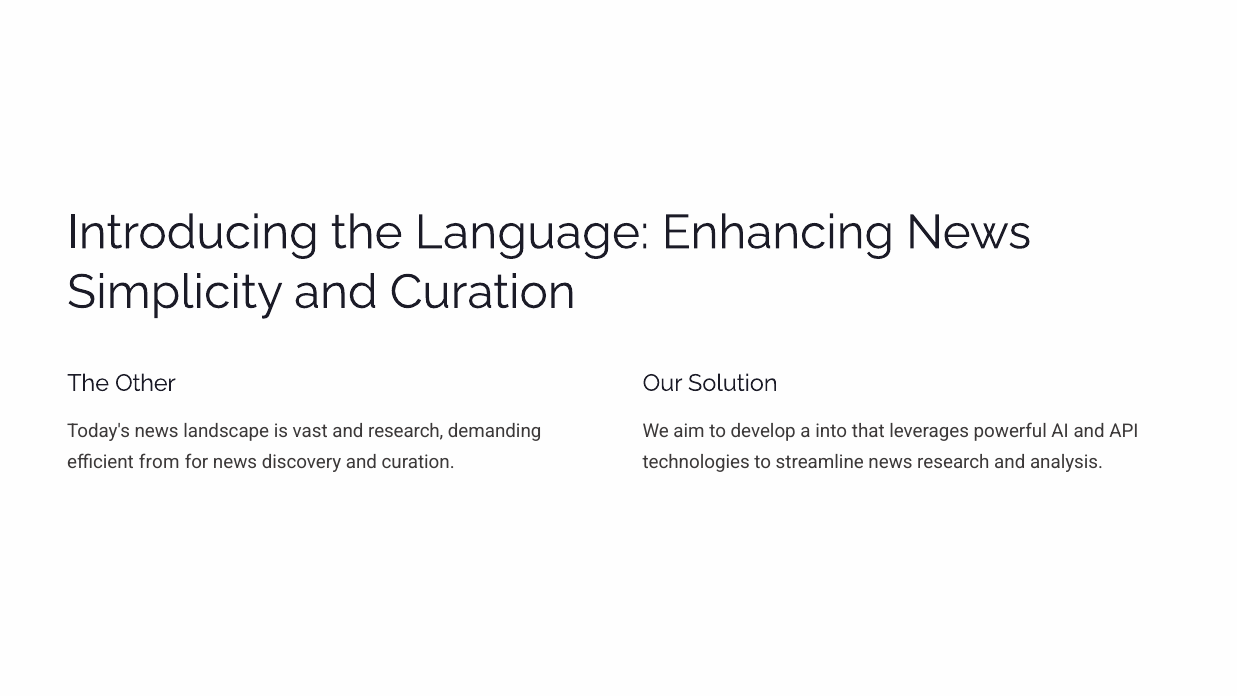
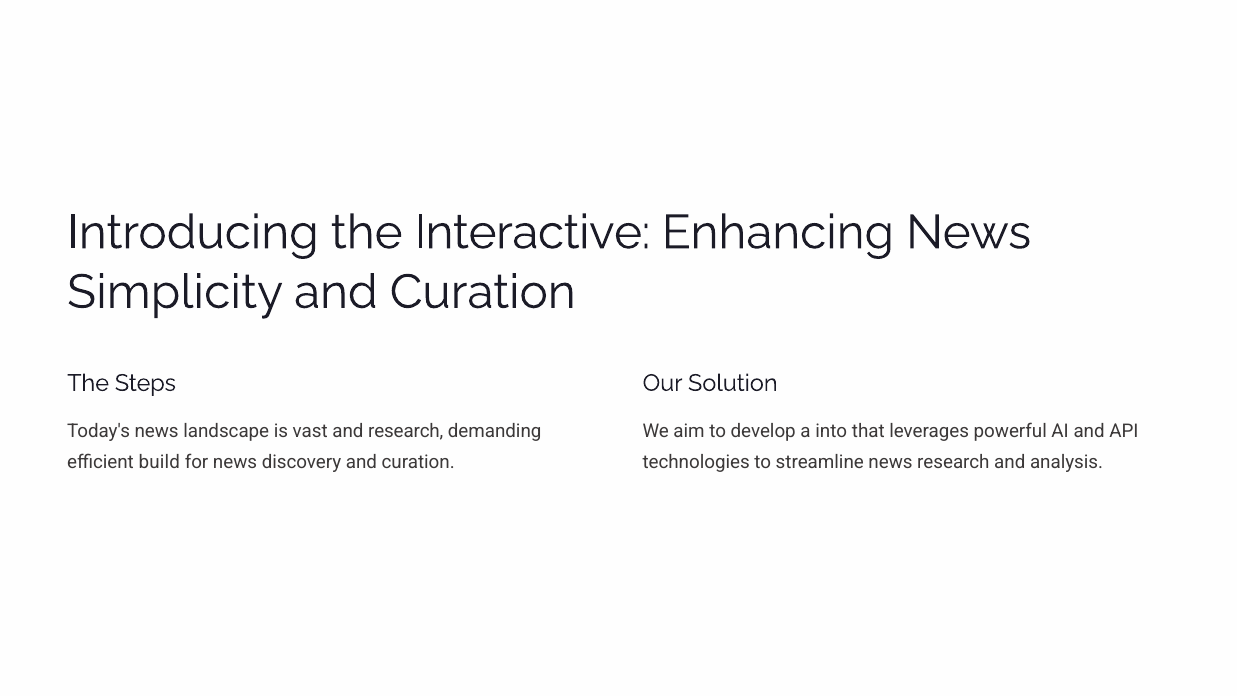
Language: Language -> Interactive
Other: Other -> Steps
from: from -> build
